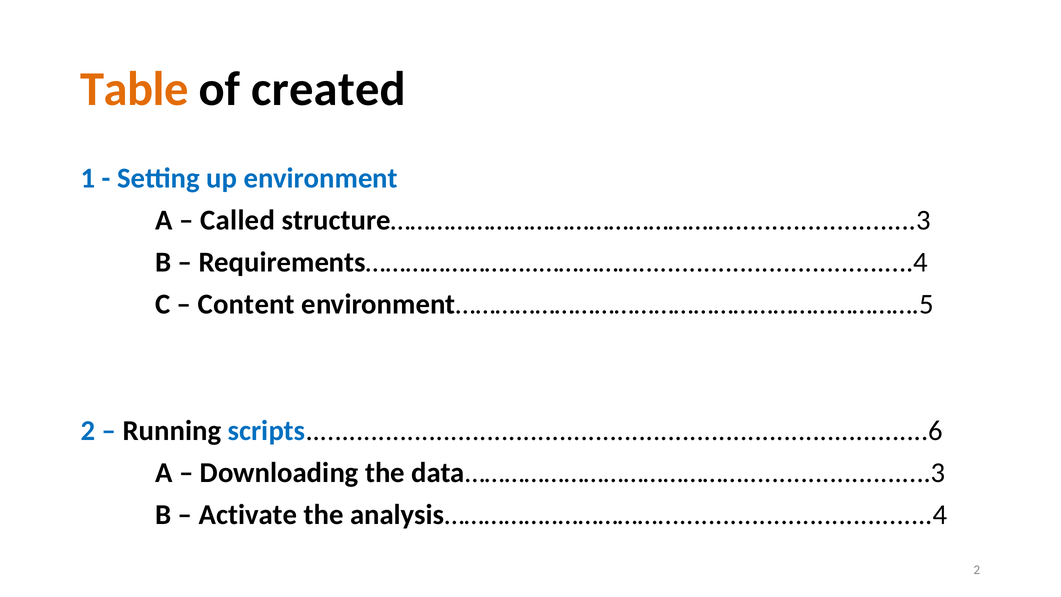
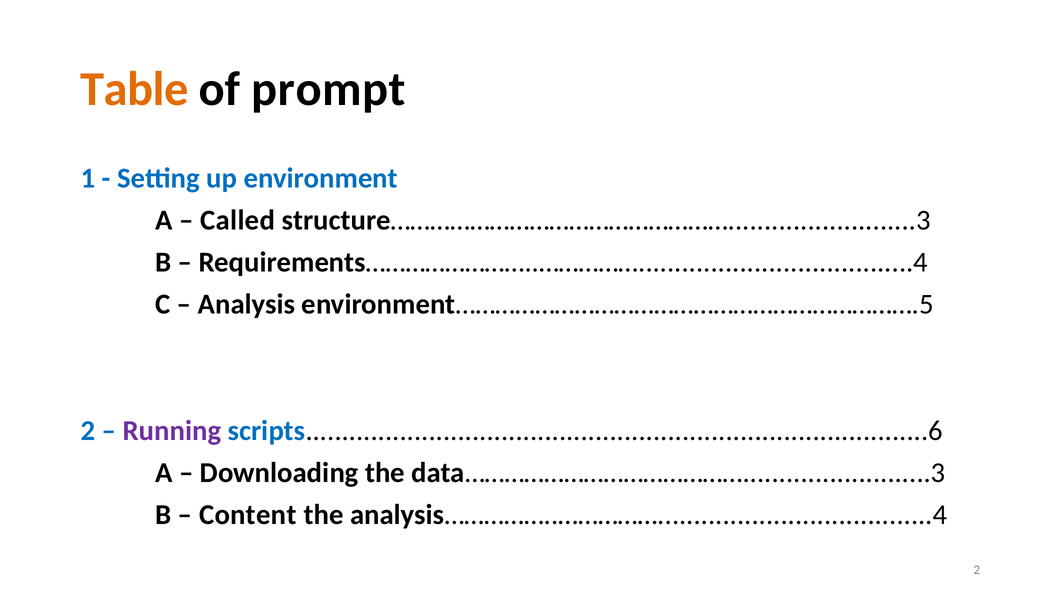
created: created -> prompt
Content: Content -> Analysis
Running colour: black -> purple
Activate: Activate -> Content
